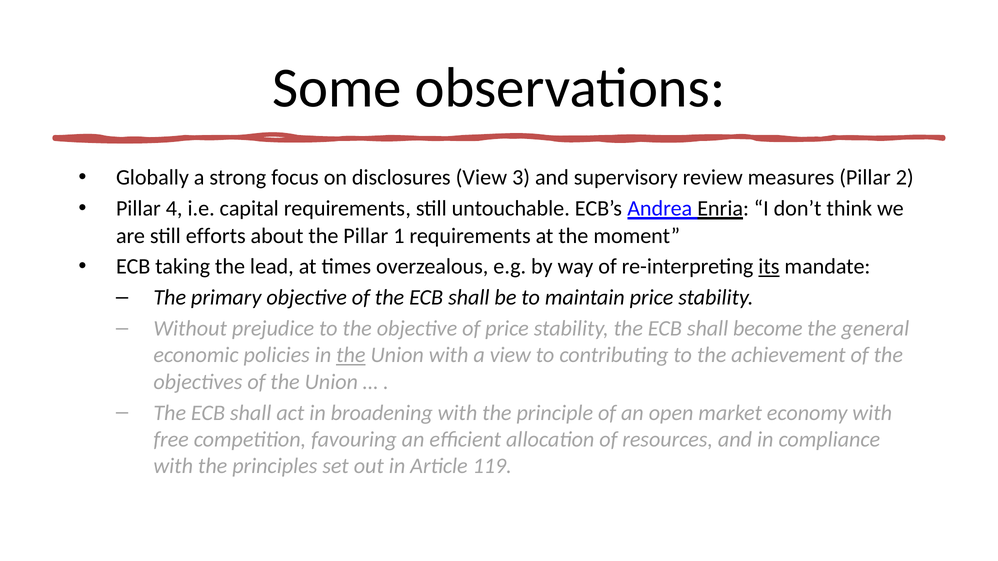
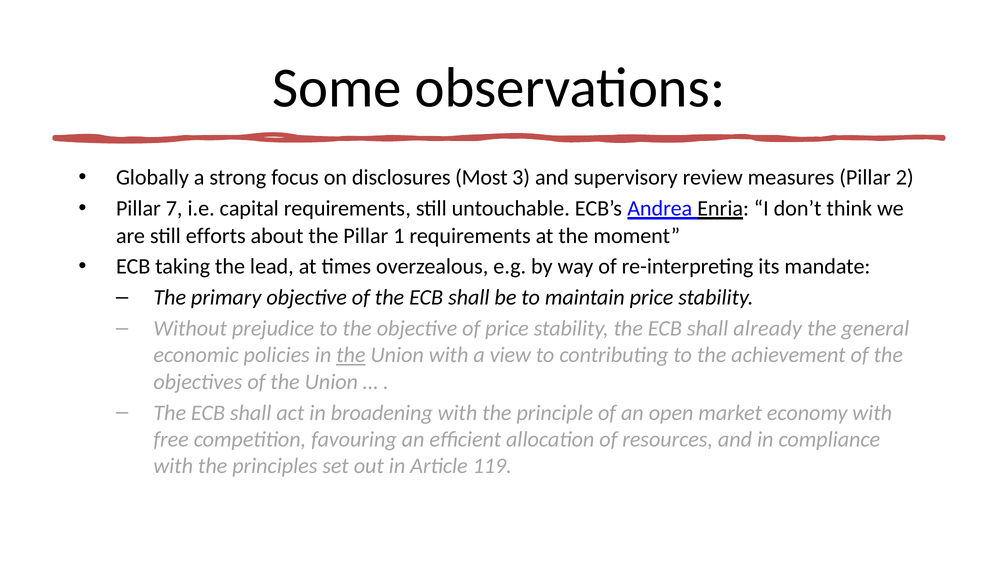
disclosures View: View -> Most
4: 4 -> 7
its underline: present -> none
become: become -> already
